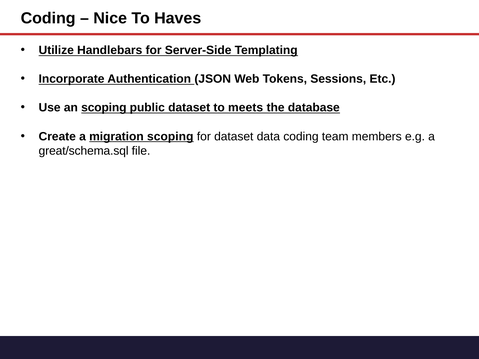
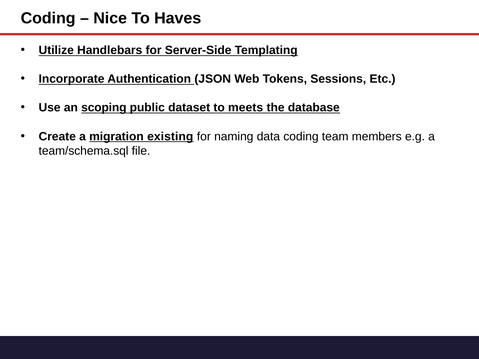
migration scoping: scoping -> existing
for dataset: dataset -> naming
great/schema.sql: great/schema.sql -> team/schema.sql
